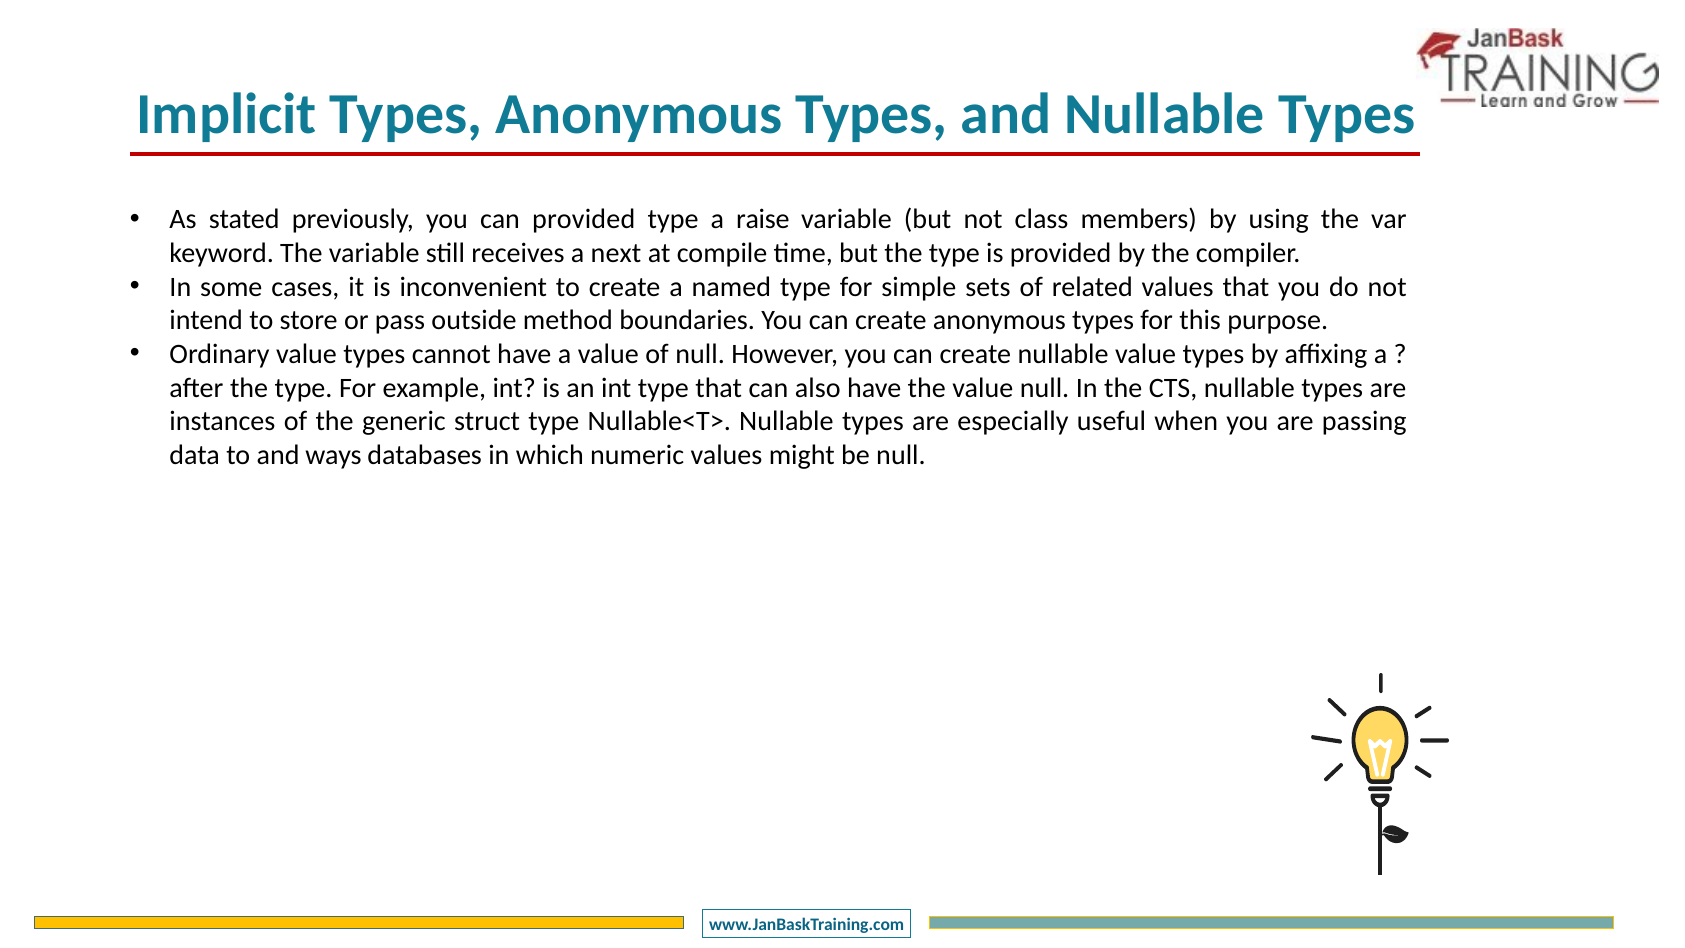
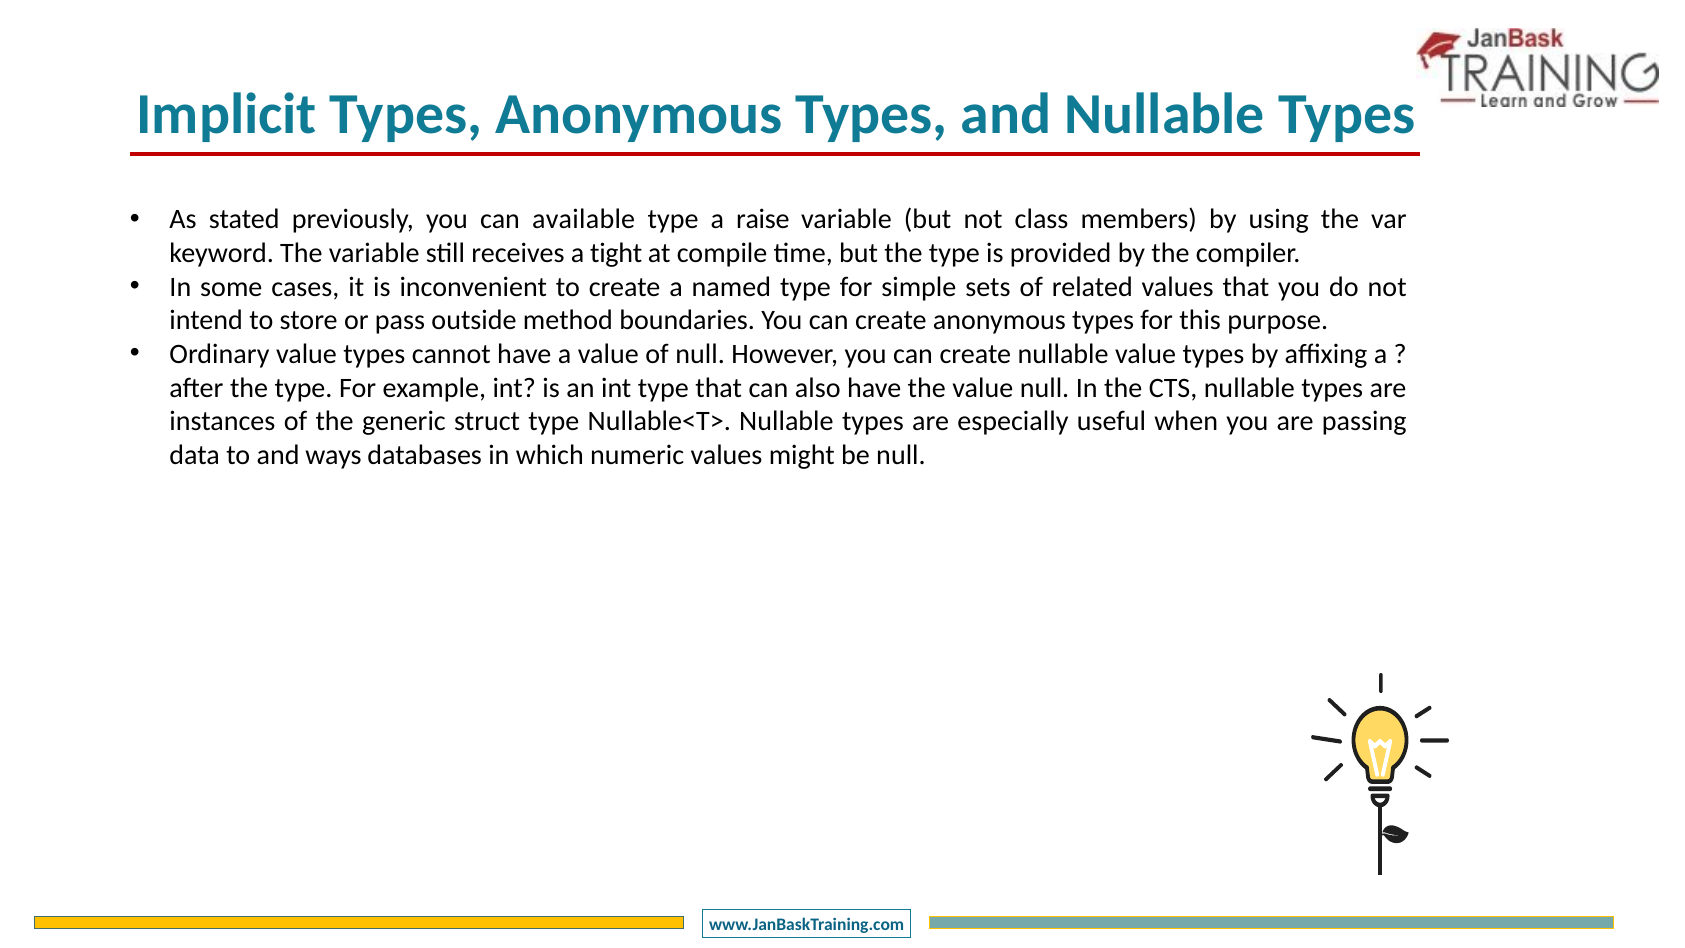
can provided: provided -> available
next: next -> tight
